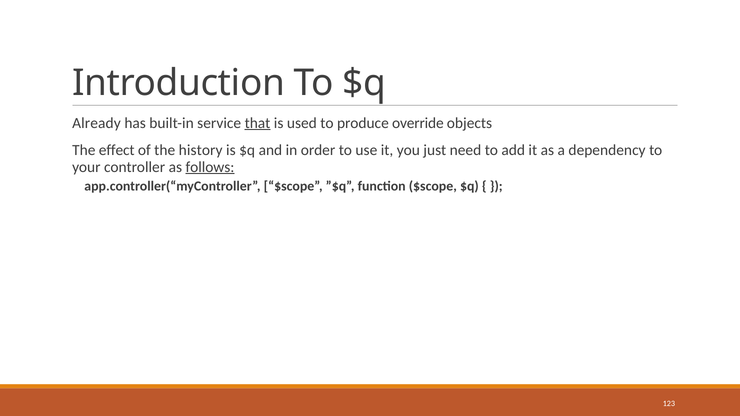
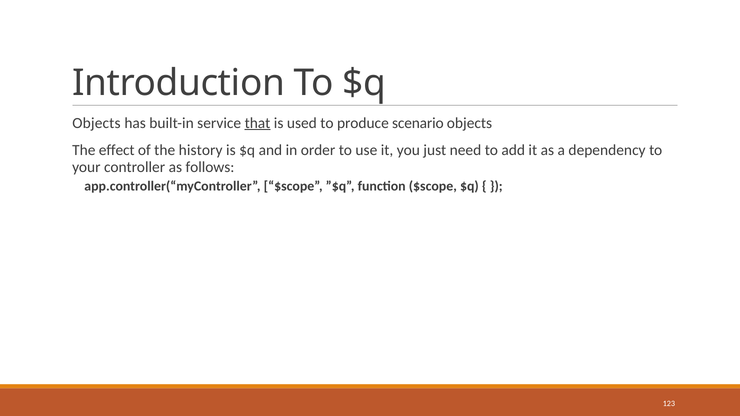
Already at (96, 123): Already -> Objects
override: override -> scenario
follows underline: present -> none
